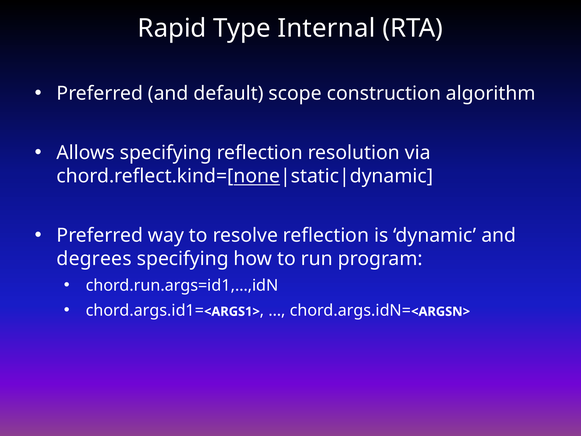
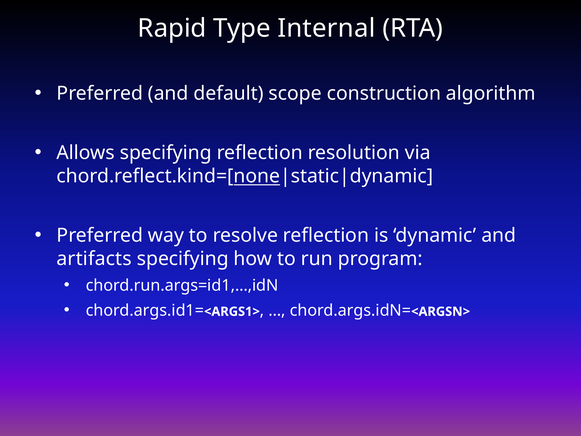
degrees: degrees -> artifacts
